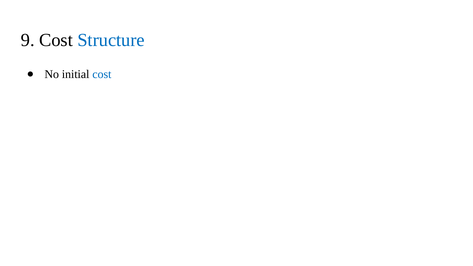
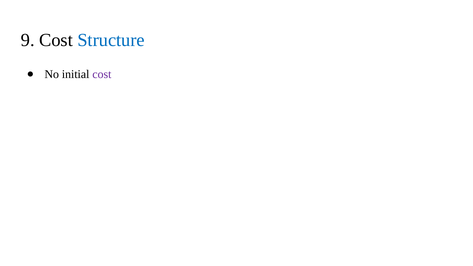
cost at (102, 74) colour: blue -> purple
